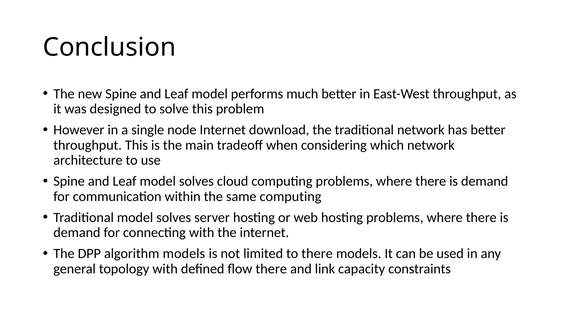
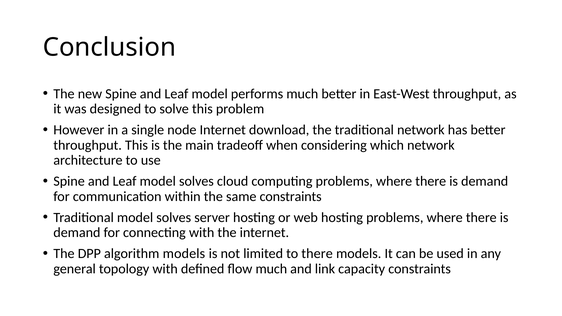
same computing: computing -> constraints
flow there: there -> much
